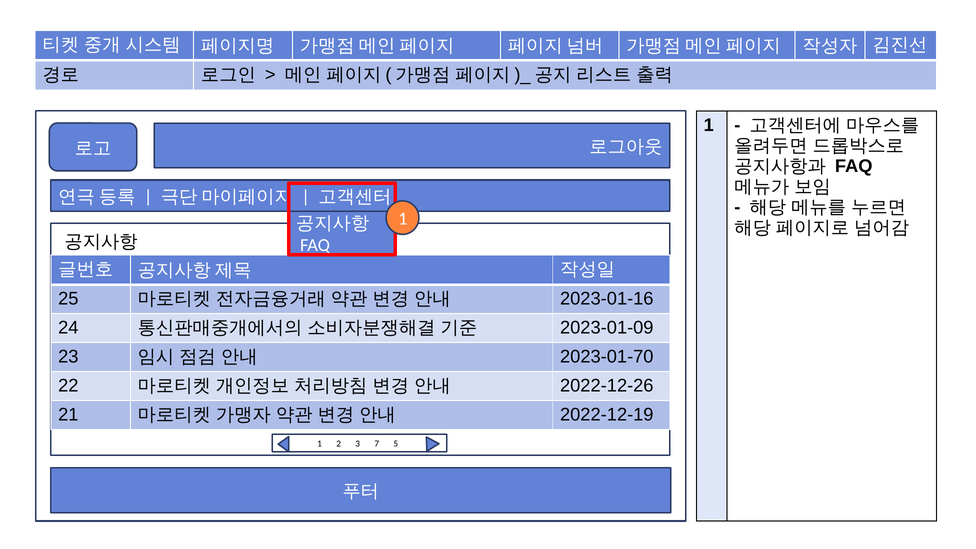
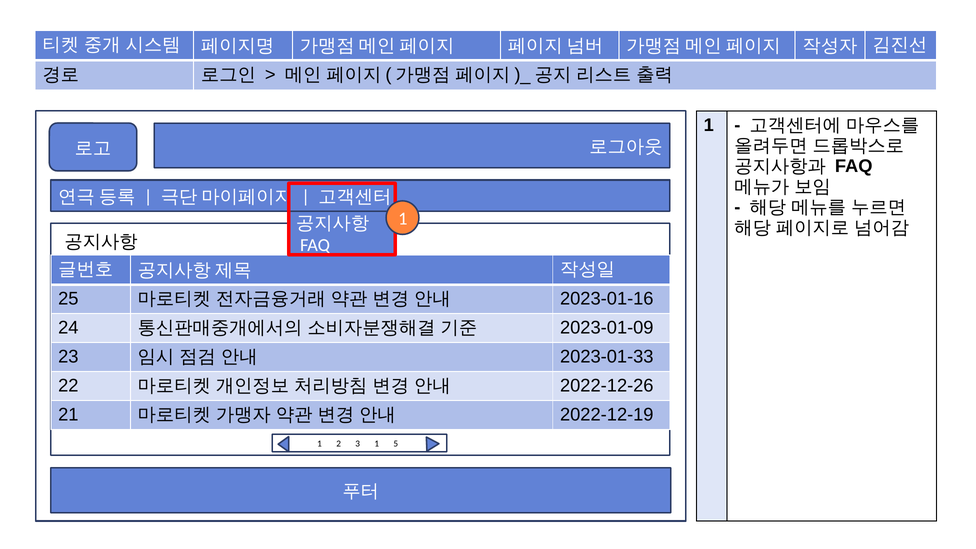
2023-01-70: 2023-01-70 -> 2023-01-33
3 7: 7 -> 1
